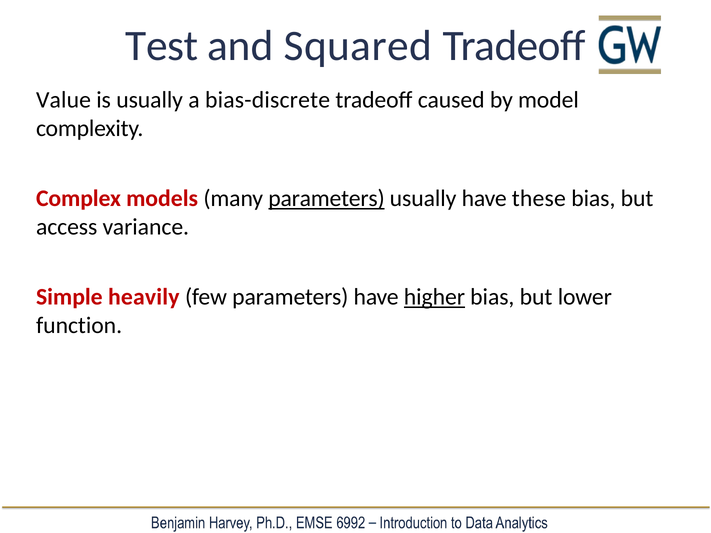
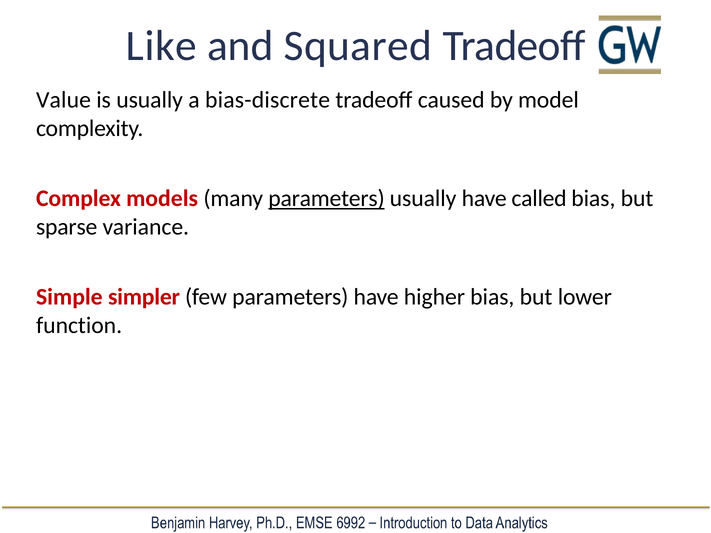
Test: Test -> Like
these: these -> called
access: access -> sparse
heavily: heavily -> simpler
higher underline: present -> none
